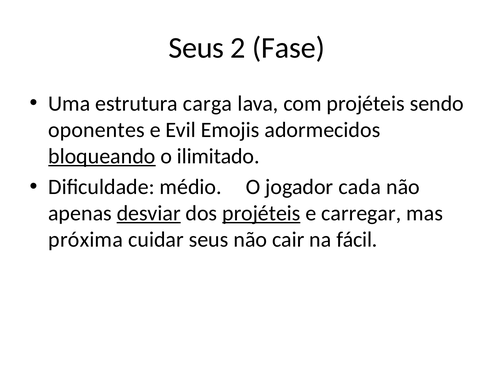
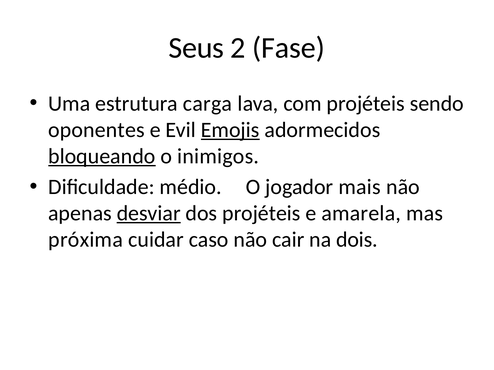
Emojis underline: none -> present
ilimitado: ilimitado -> inimigos
cada: cada -> mais
projéteis at (261, 214) underline: present -> none
carregar: carregar -> amarela
cuidar seus: seus -> caso
fácil: fácil -> dois
